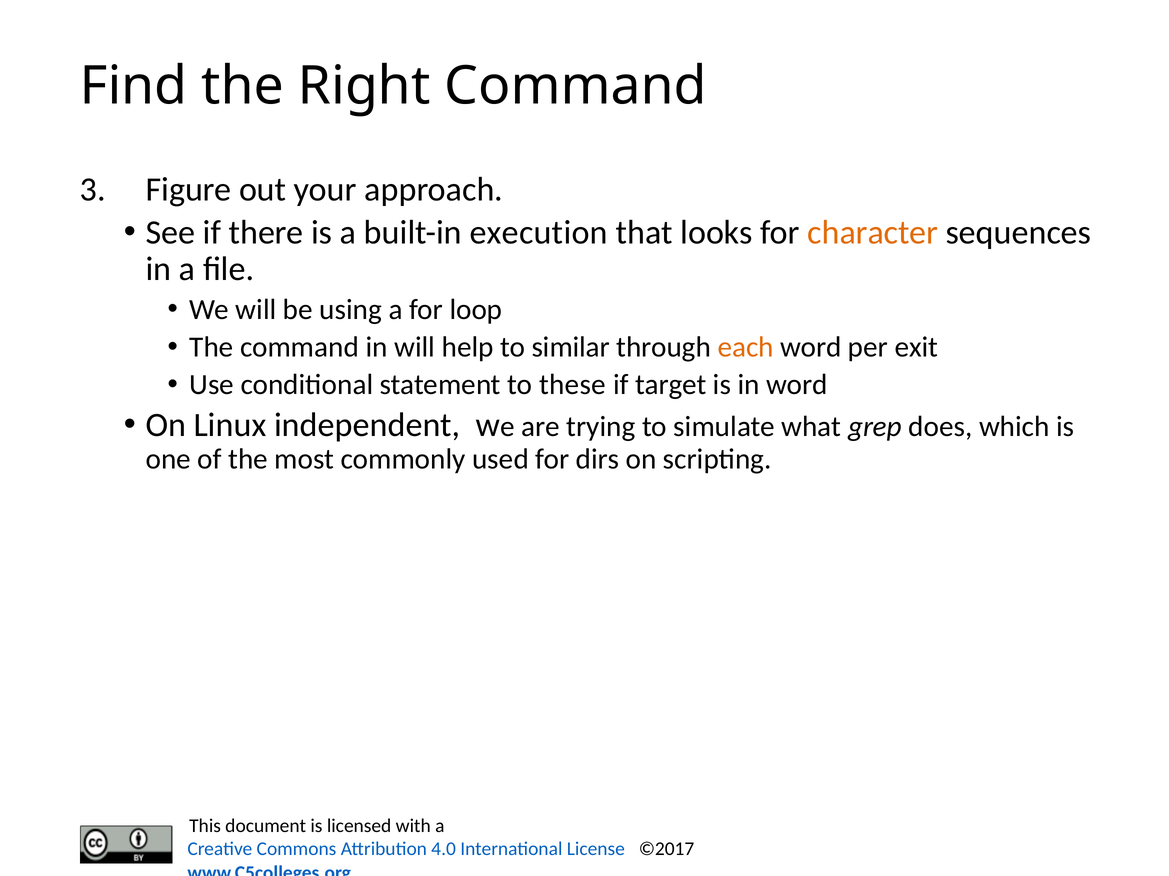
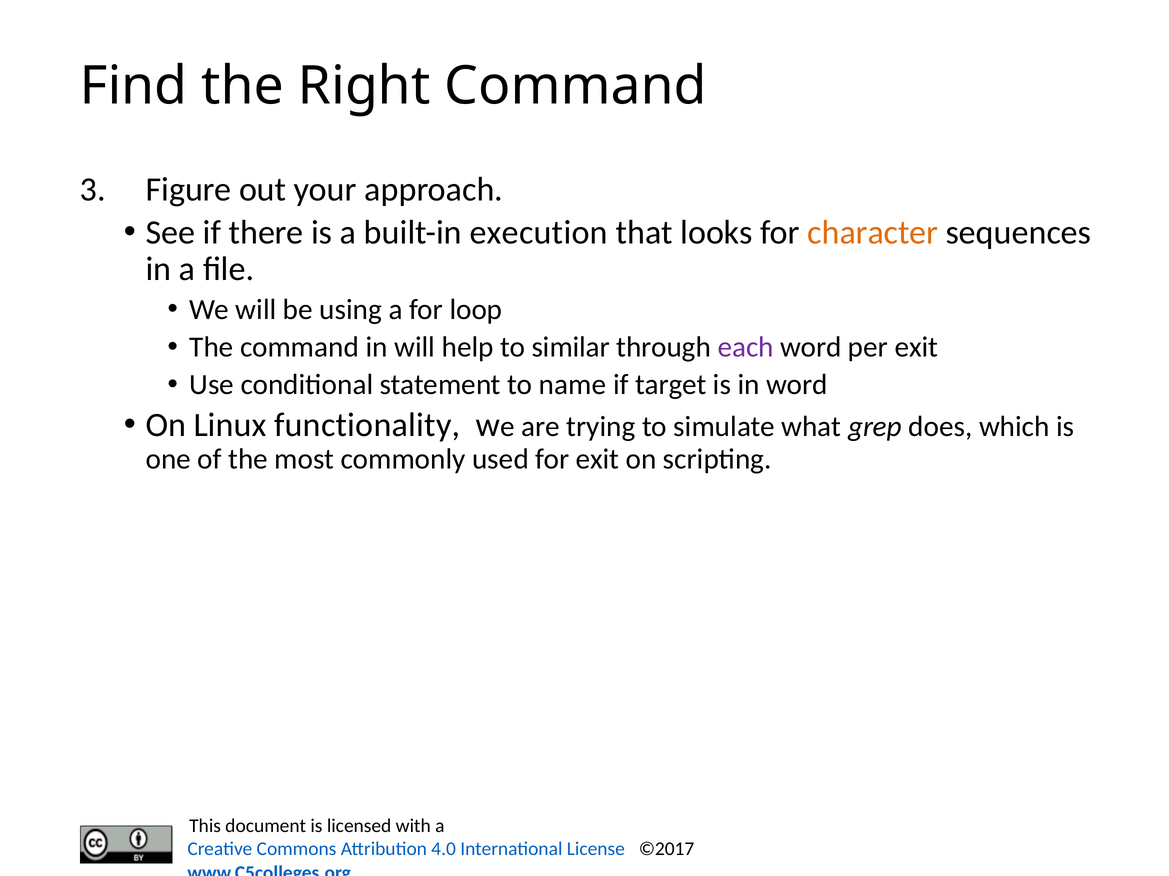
each colour: orange -> purple
these: these -> name
independent: independent -> functionality
for dirs: dirs -> exit
